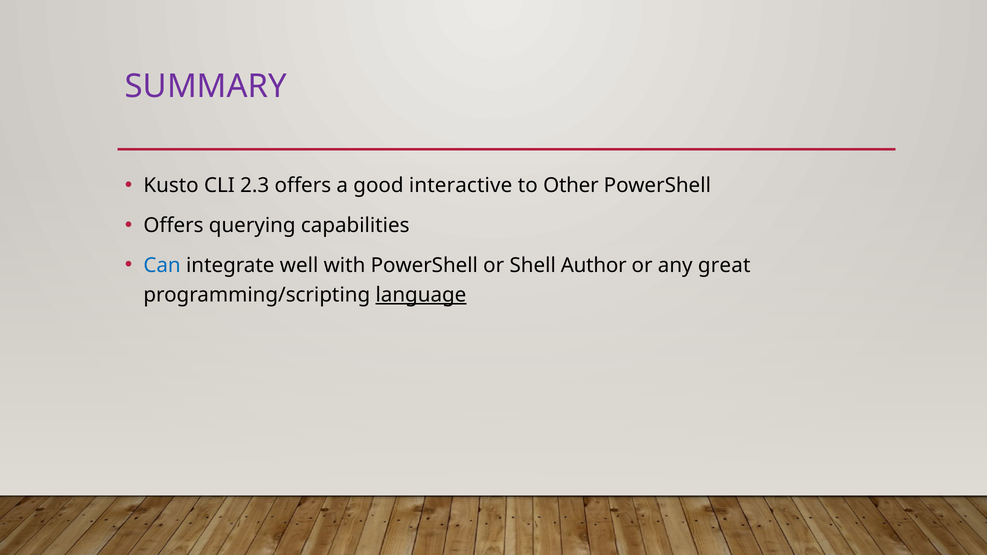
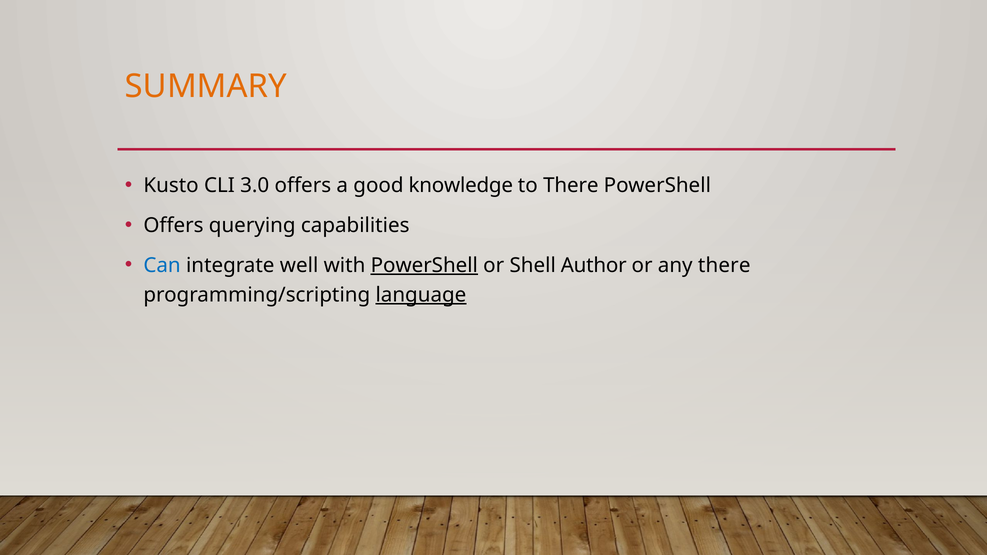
SUMMARY colour: purple -> orange
2.3: 2.3 -> 3.0
interactive: interactive -> knowledge
to Other: Other -> There
PowerShell at (424, 265) underline: none -> present
any great: great -> there
